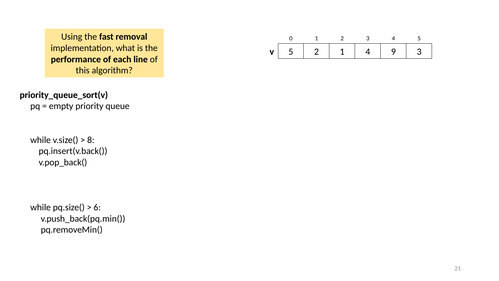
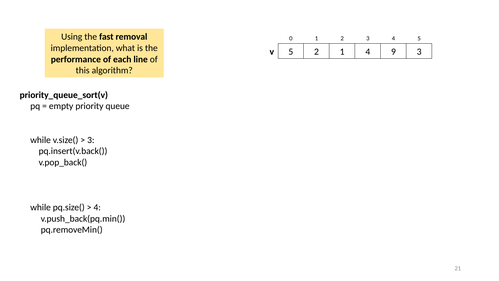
8 at (91, 140): 8 -> 3
6 at (97, 207): 6 -> 4
